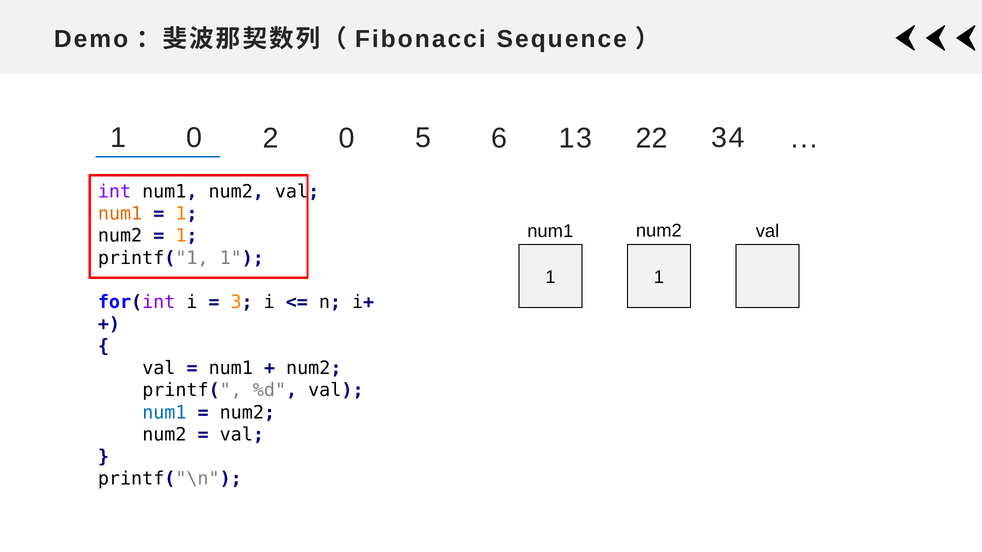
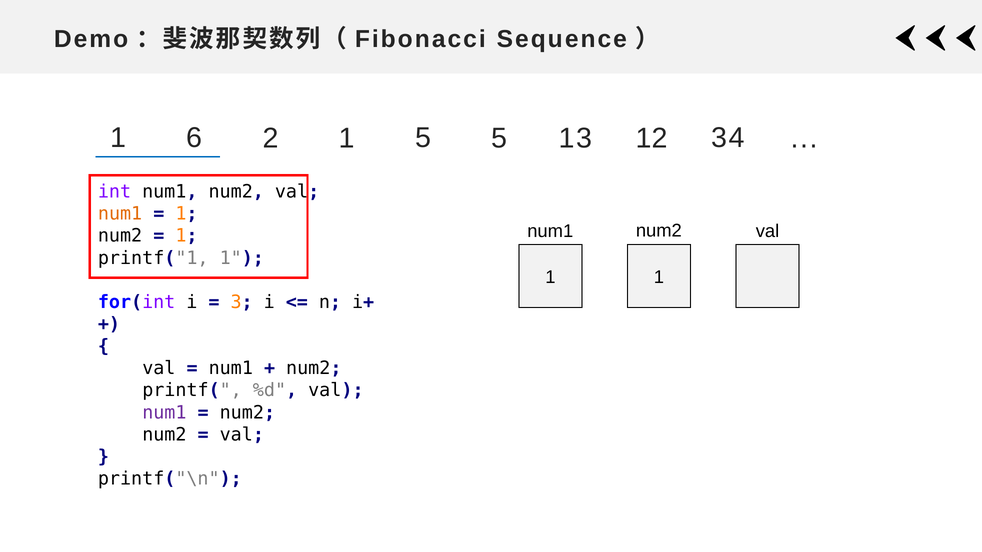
1 0: 0 -> 6
2 0: 0 -> 1
5 6: 6 -> 5
22: 22 -> 12
num1 at (164, 413) colour: blue -> purple
